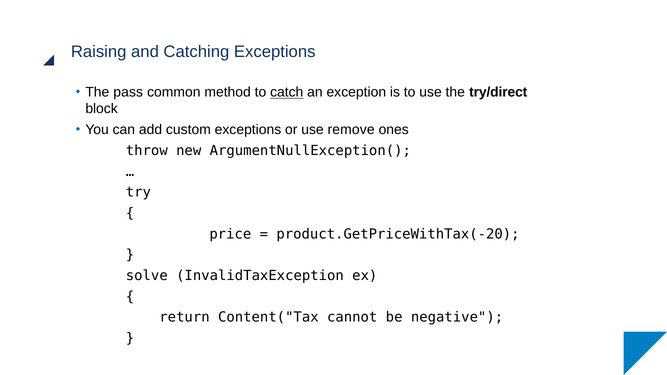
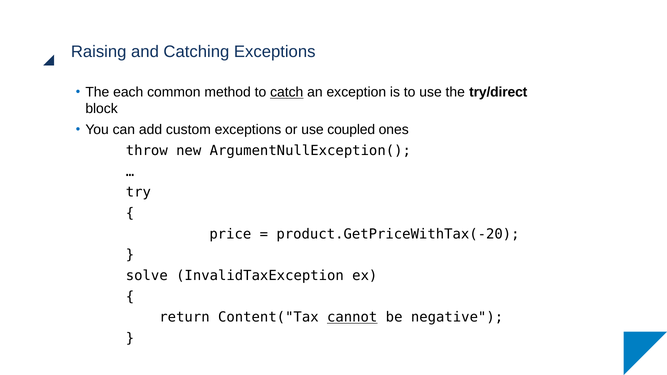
pass: pass -> each
remove: remove -> coupled
cannot underline: none -> present
